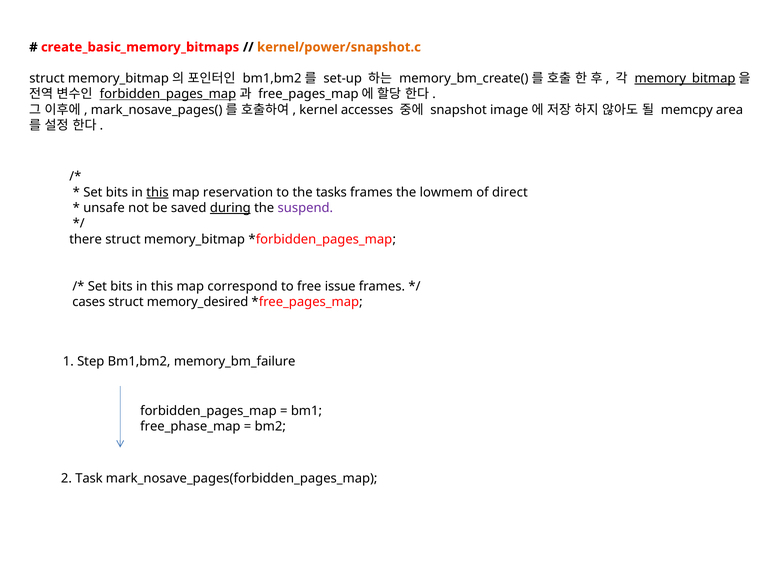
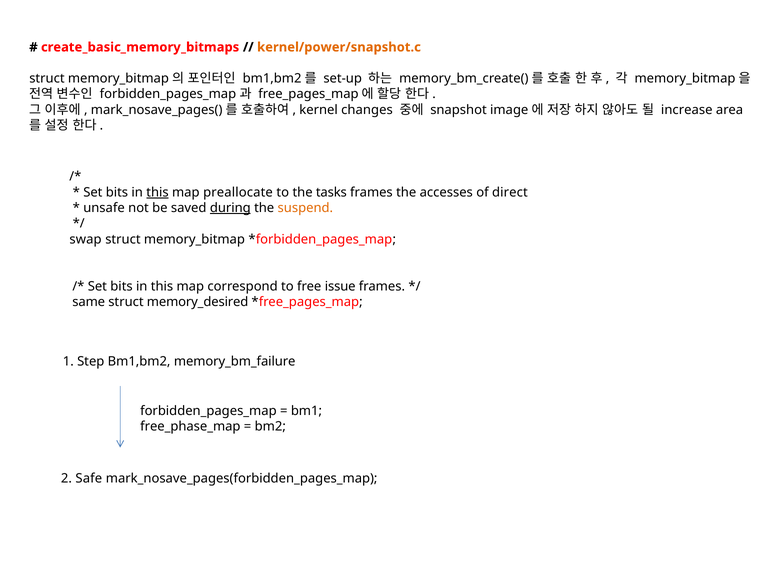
memory_bitmap at (685, 79) underline: present -> none
forbidden_pages_map at (168, 94) underline: present -> none
accesses: accesses -> changes
memcpy: memcpy -> increase
reservation: reservation -> preallocate
lowmem: lowmem -> accesses
suspend colour: purple -> orange
there: there -> swap
cases: cases -> same
Task: Task -> Safe
